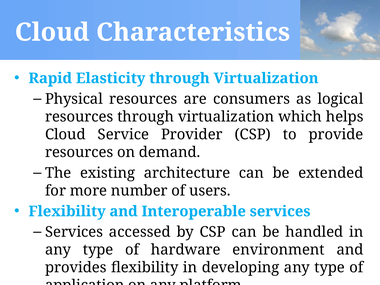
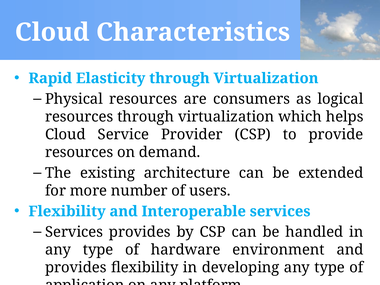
Services accessed: accessed -> provides
